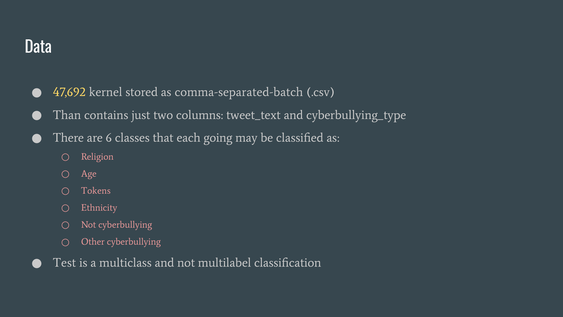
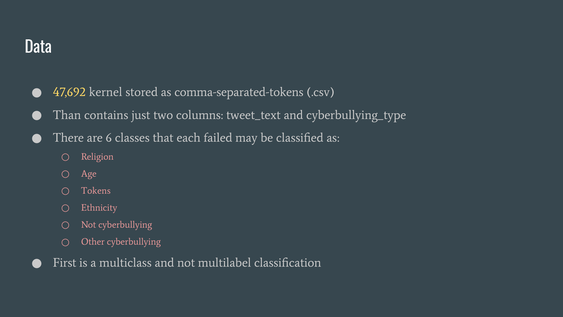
comma-separated-batch: comma-separated-batch -> comma-separated-tokens
going: going -> failed
Test: Test -> First
